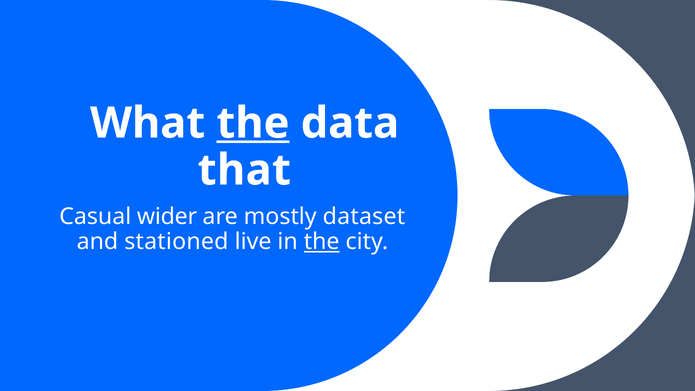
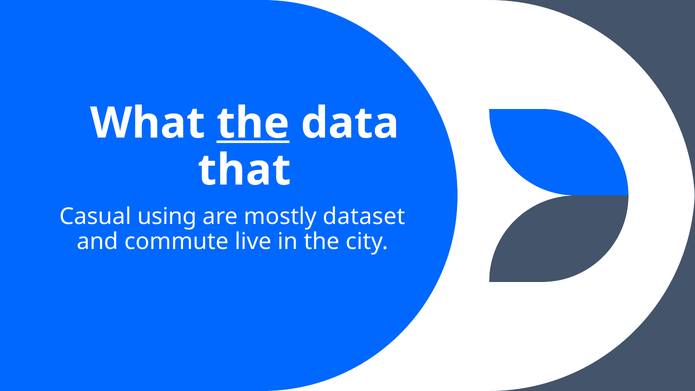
wider: wider -> using
stationed: stationed -> commute
the at (322, 242) underline: present -> none
